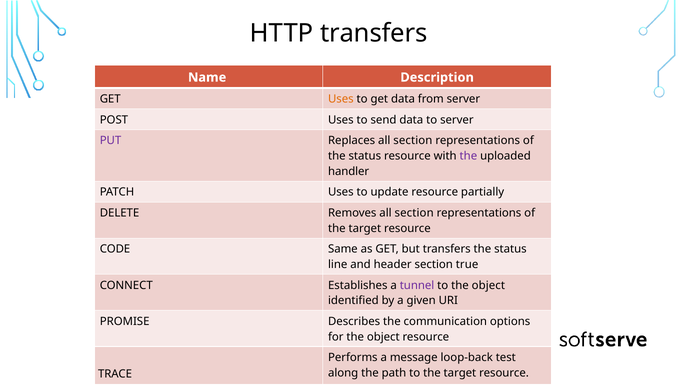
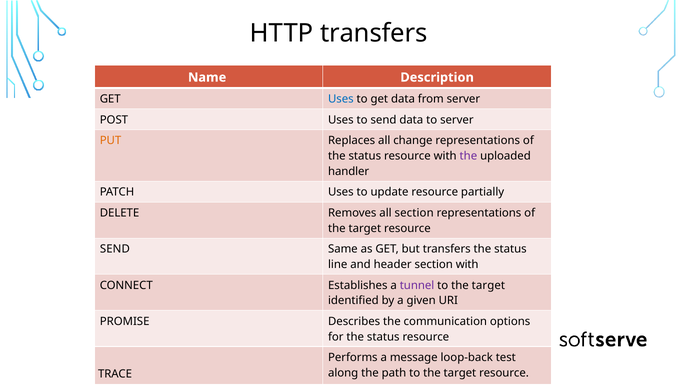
Uses at (341, 99) colour: orange -> blue
PUT colour: purple -> orange
Replaces all section: section -> change
CODE at (115, 249): CODE -> SEND
section true: true -> with
object at (488, 285): object -> target
for the object: object -> status
